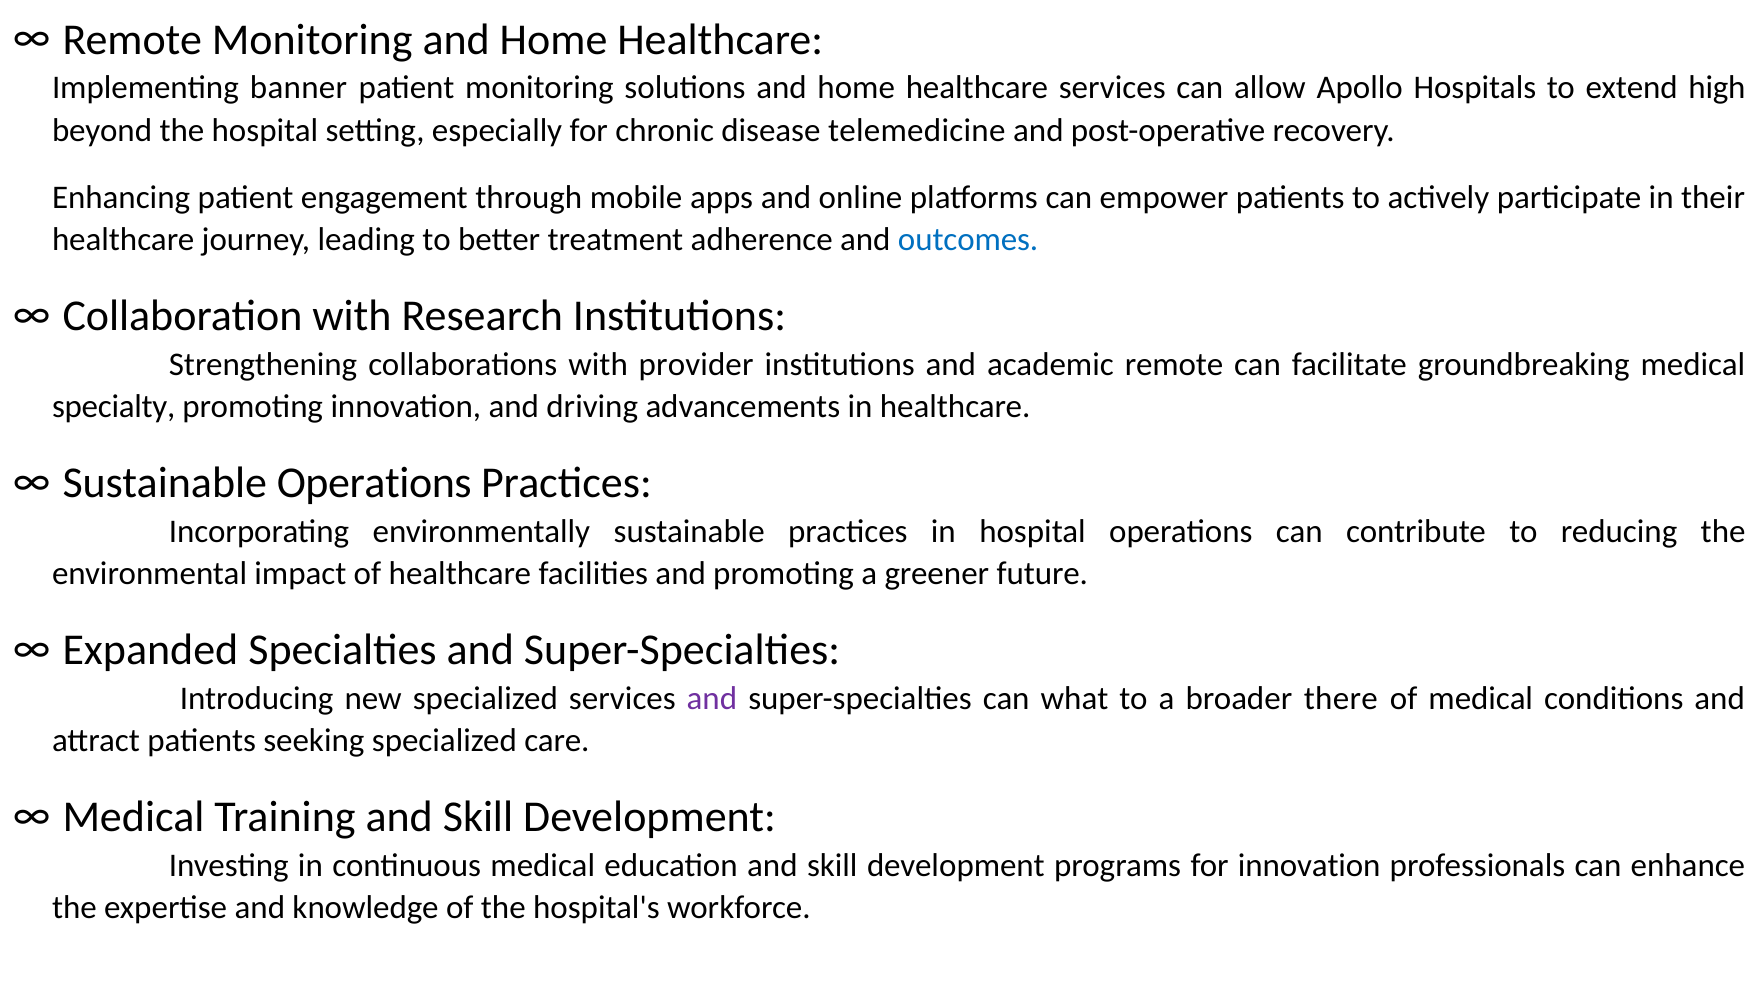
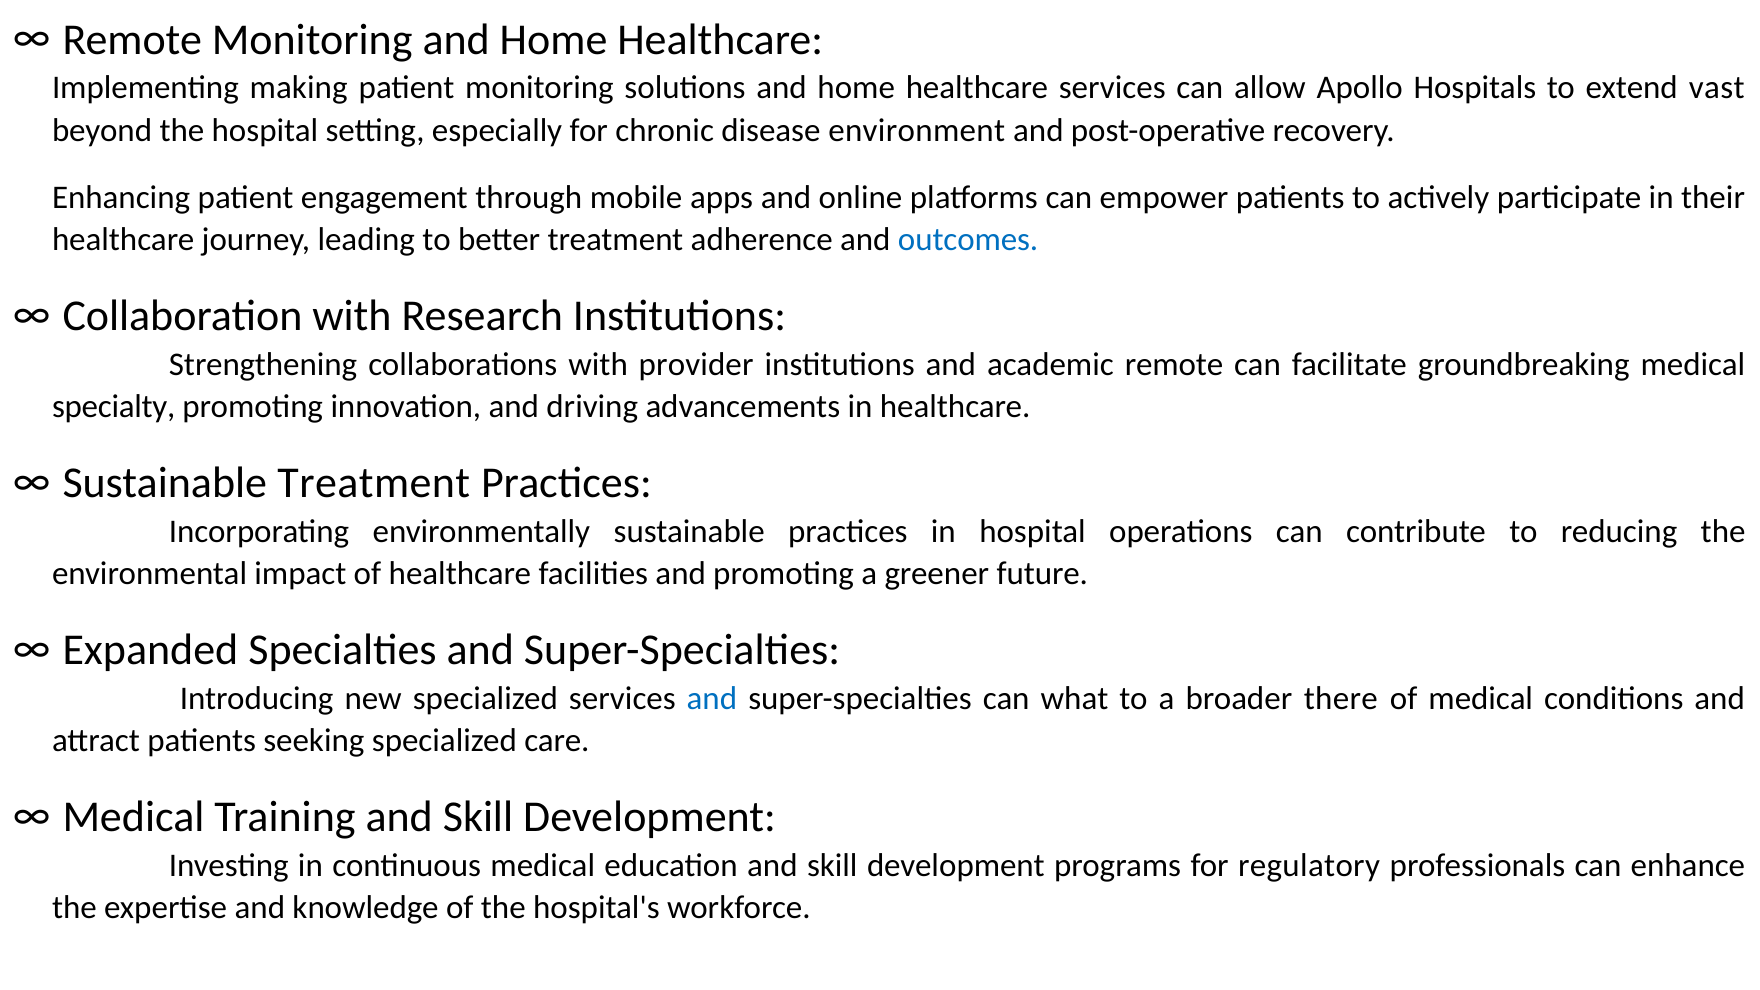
banner: banner -> making
high: high -> vast
telemedicine: telemedicine -> environment
Sustainable Operations: Operations -> Treatment
and at (712, 698) colour: purple -> blue
for innovation: innovation -> regulatory
